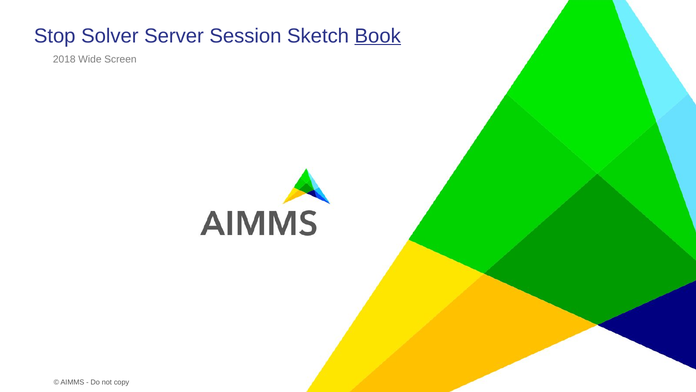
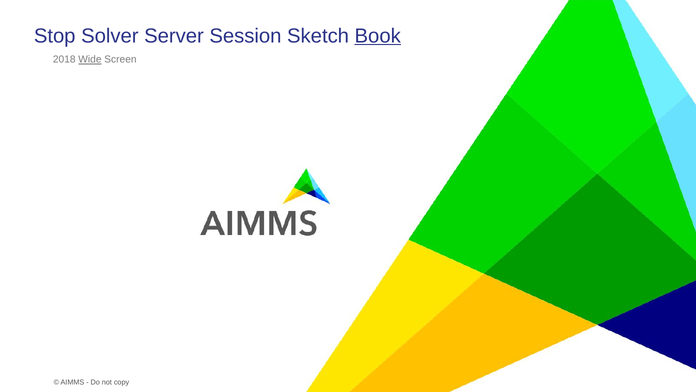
Wide underline: none -> present
